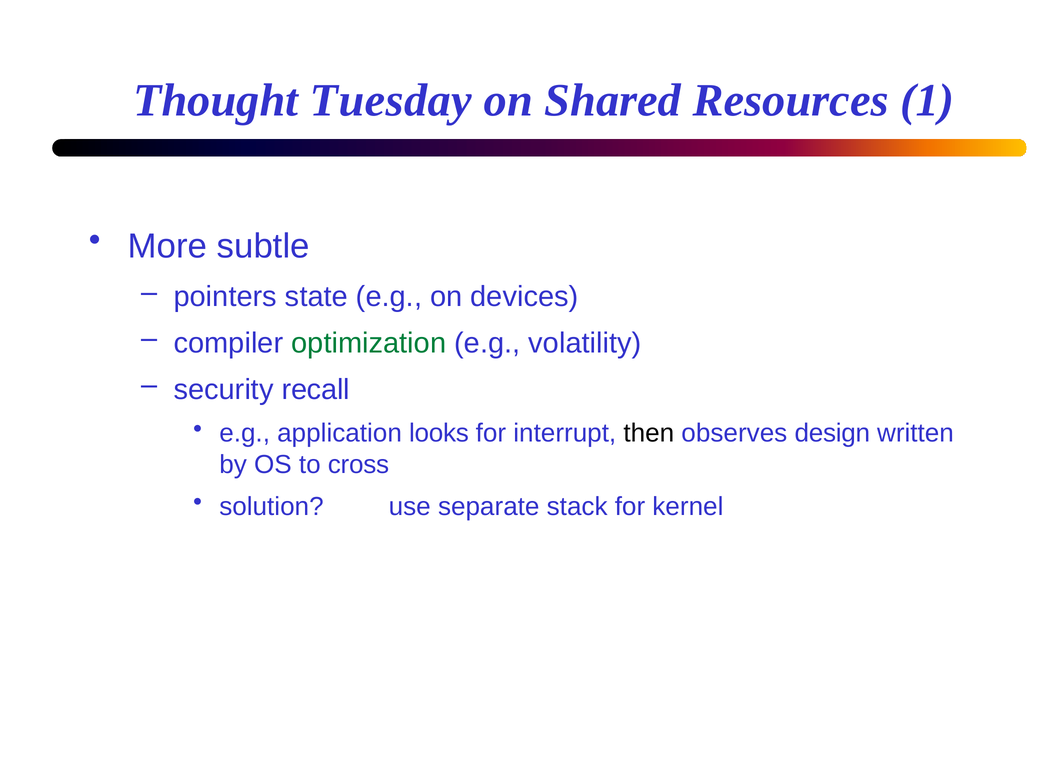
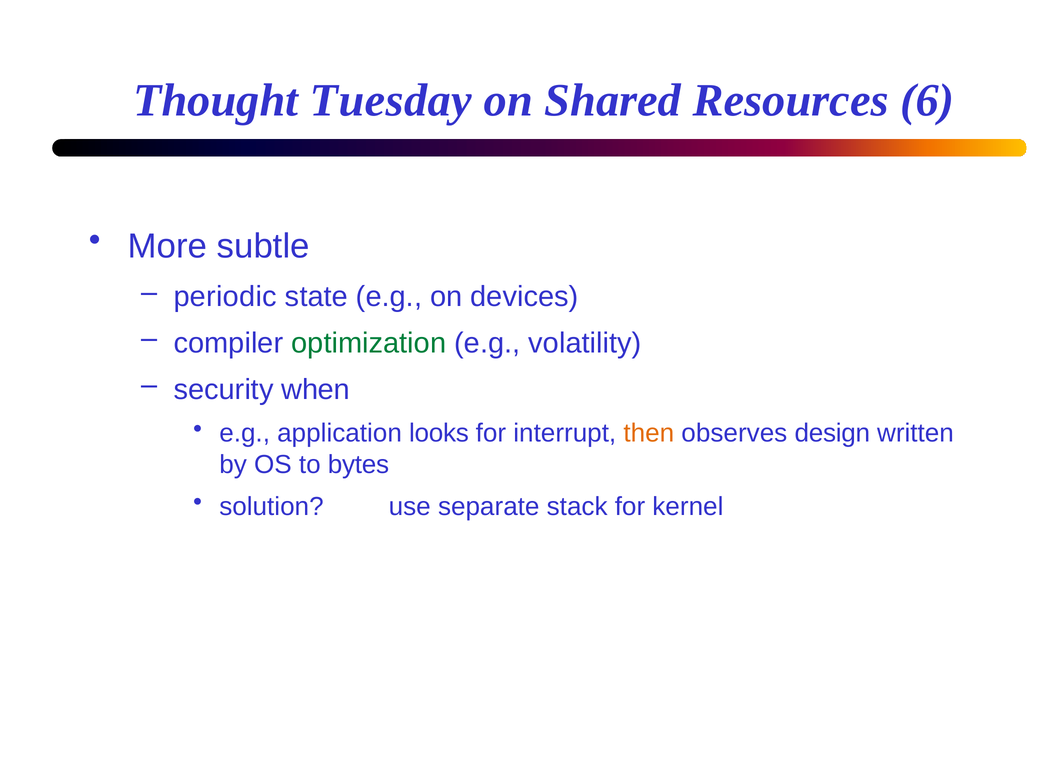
1: 1 -> 6
pointers: pointers -> periodic
recall: recall -> when
then colour: black -> orange
cross: cross -> bytes
